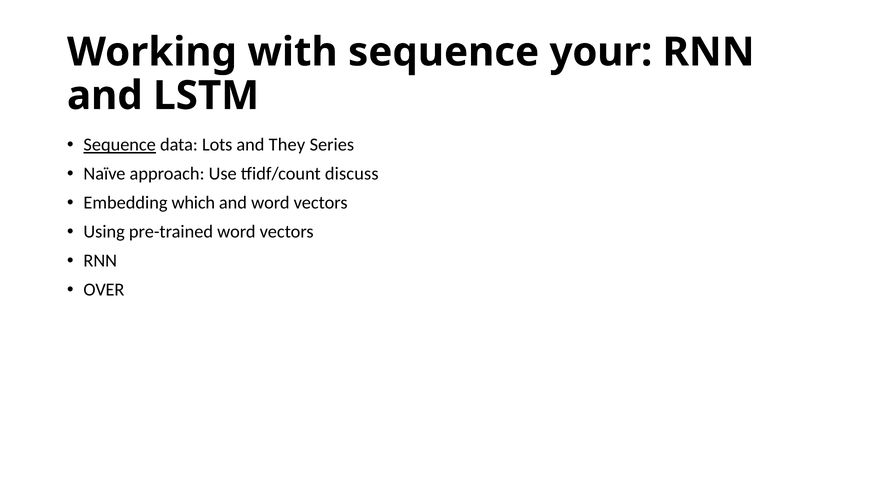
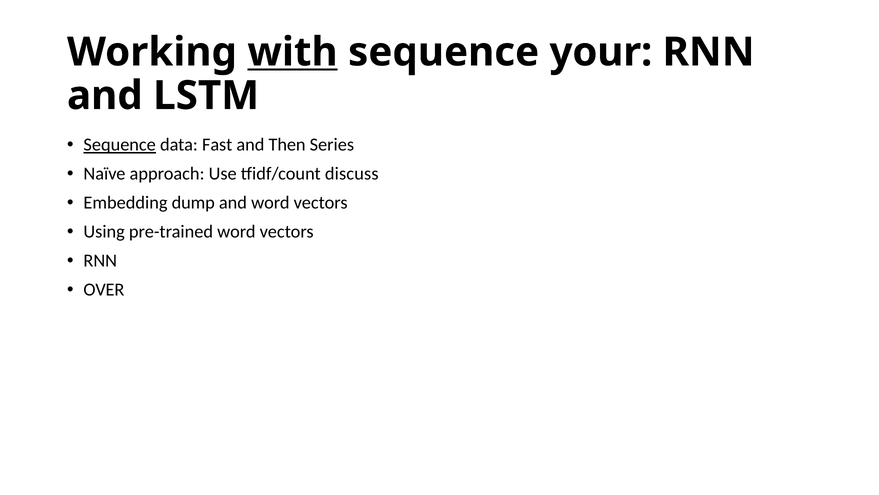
with underline: none -> present
Lots: Lots -> Fast
They: They -> Then
which: which -> dump
